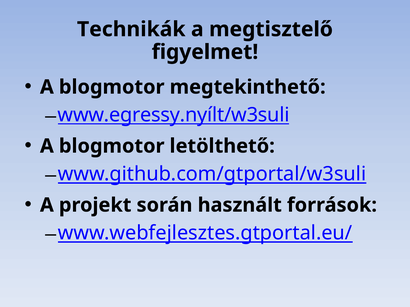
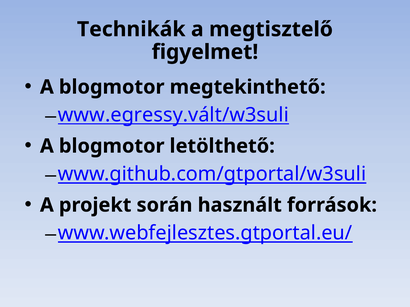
www.egressy.nyílt/w3suli: www.egressy.nyílt/w3suli -> www.egressy.vált/w3suli
